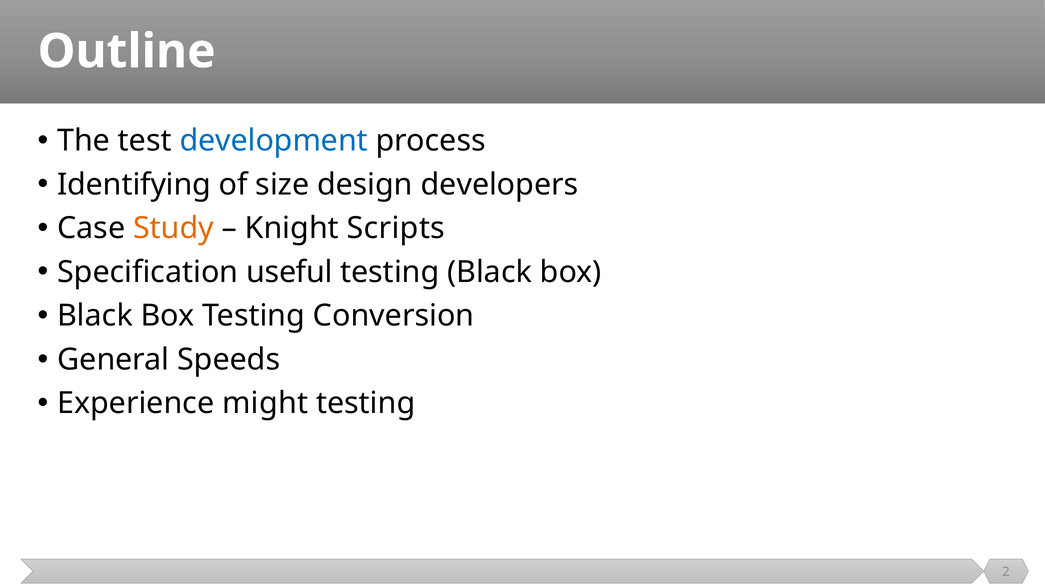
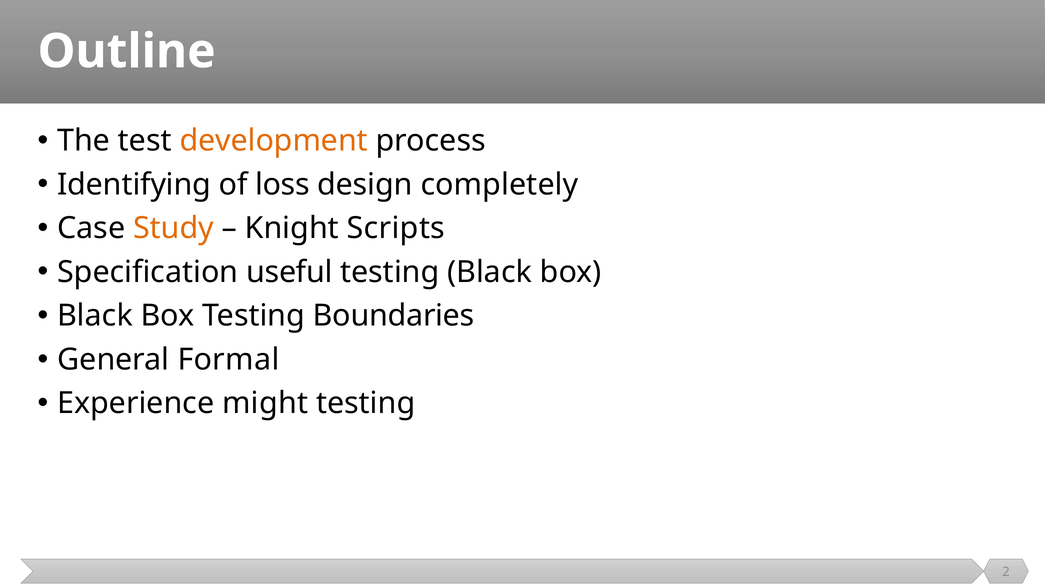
development colour: blue -> orange
size: size -> loss
developers: developers -> completely
Conversion: Conversion -> Boundaries
Speeds: Speeds -> Formal
